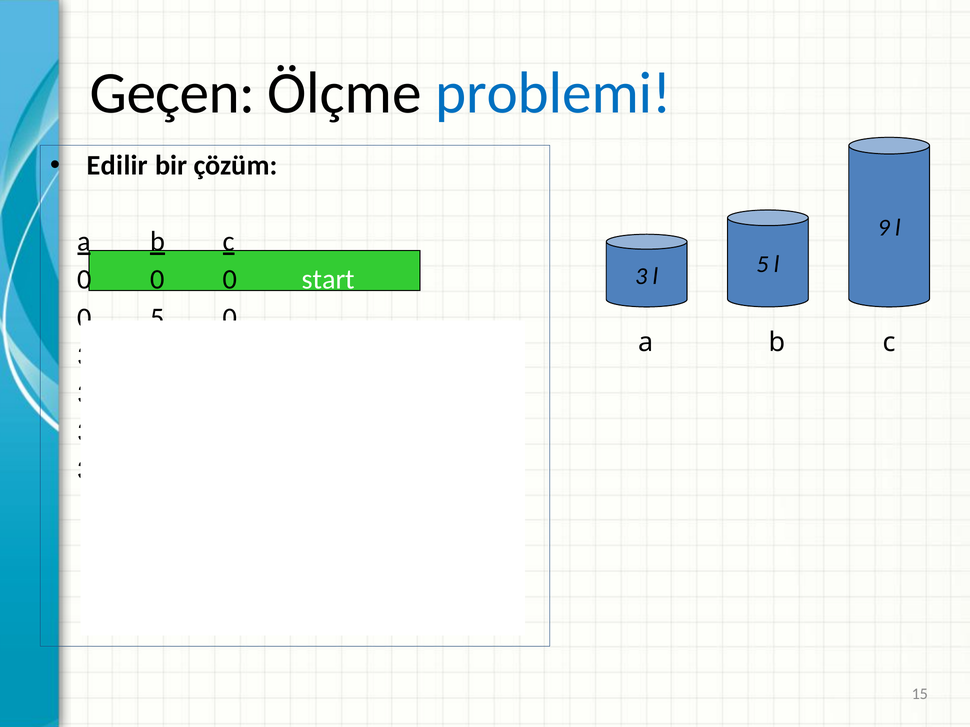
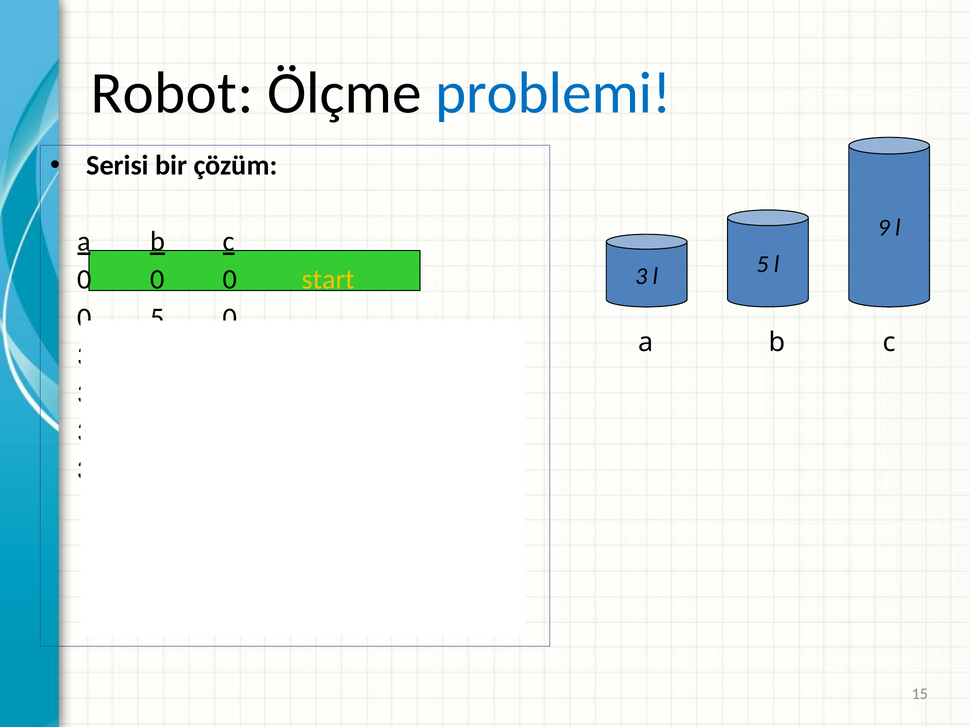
Geçen: Geçen -> Robot
Edilir: Edilir -> Serisi
start colour: white -> yellow
